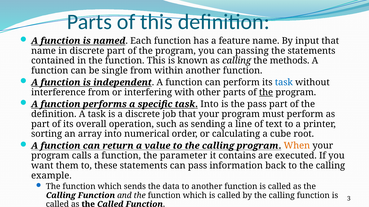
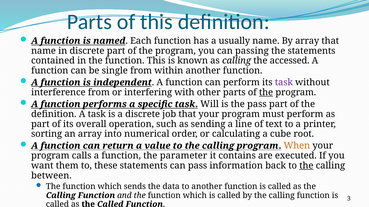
feature: feature -> usually
By input: input -> array
methods: methods -> accessed
task at (284, 83) colour: blue -> purple
task Into: Into -> Will
the at (306, 166) underline: none -> present
example: example -> between
